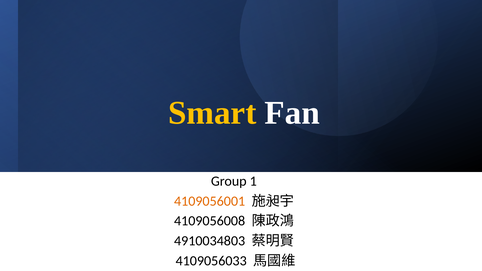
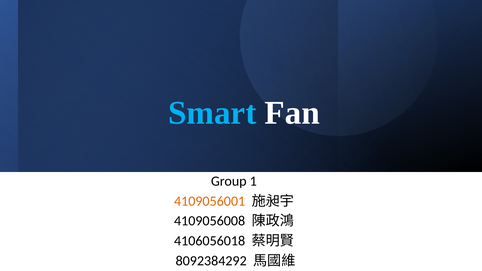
Smart colour: yellow -> light blue
4910034803: 4910034803 -> 4106056018
4109056033: 4109056033 -> 8092384292
